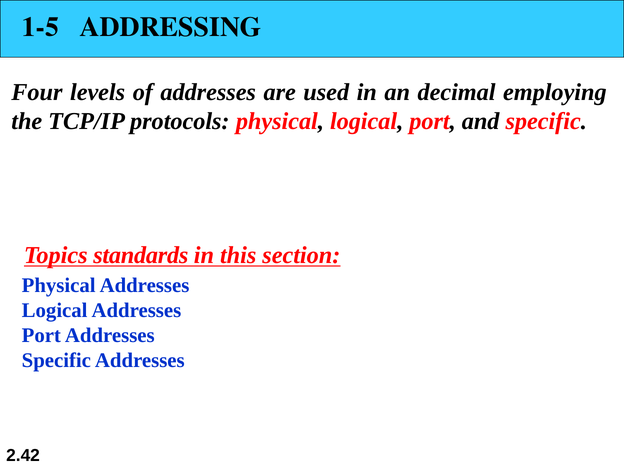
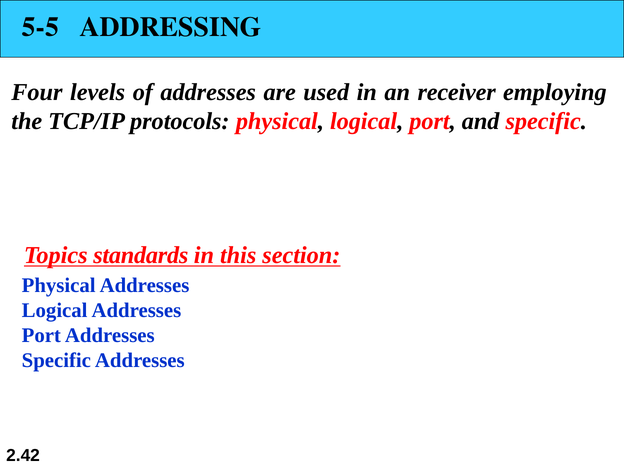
1-5: 1-5 -> 5-5
decimal: decimal -> receiver
